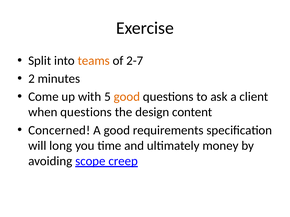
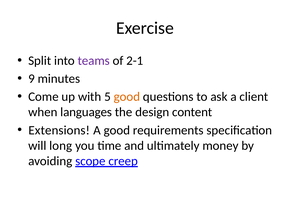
teams colour: orange -> purple
2-7: 2-7 -> 2-1
2: 2 -> 9
when questions: questions -> languages
Concerned: Concerned -> Extensions
